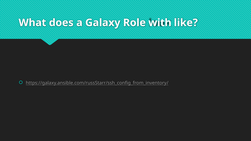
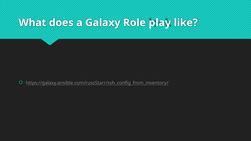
with: with -> play
